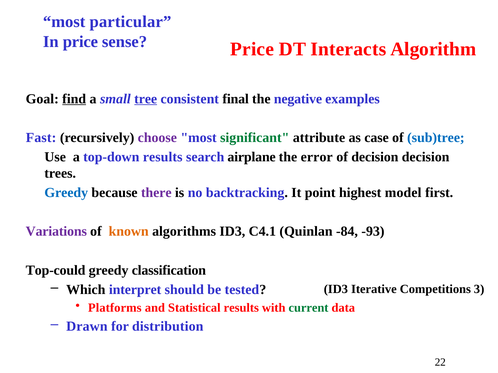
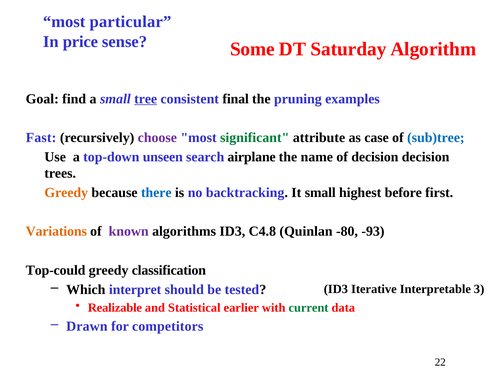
Price at (252, 49): Price -> Some
Interacts: Interacts -> Saturday
find underline: present -> none
negative: negative -> pruning
top-down results: results -> unseen
error: error -> name
Greedy at (66, 193) colour: blue -> orange
there colour: purple -> blue
It point: point -> small
model: model -> before
Variations colour: purple -> orange
known colour: orange -> purple
C4.1: C4.1 -> C4.8
-84: -84 -> -80
Competitions: Competitions -> Interpretable
Platforms: Platforms -> Realizable
Statistical results: results -> earlier
distribution: distribution -> competitors
